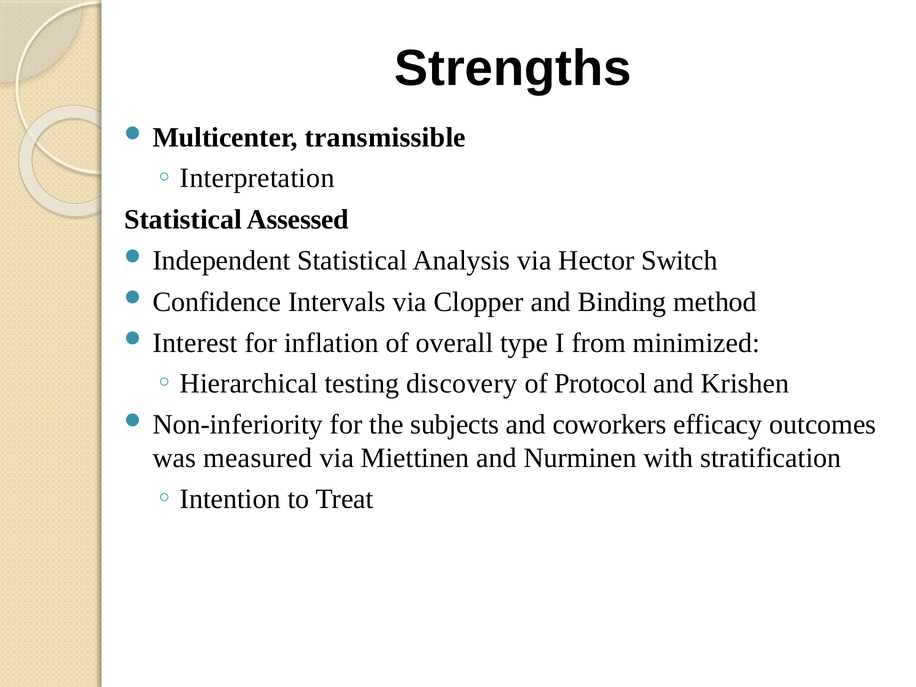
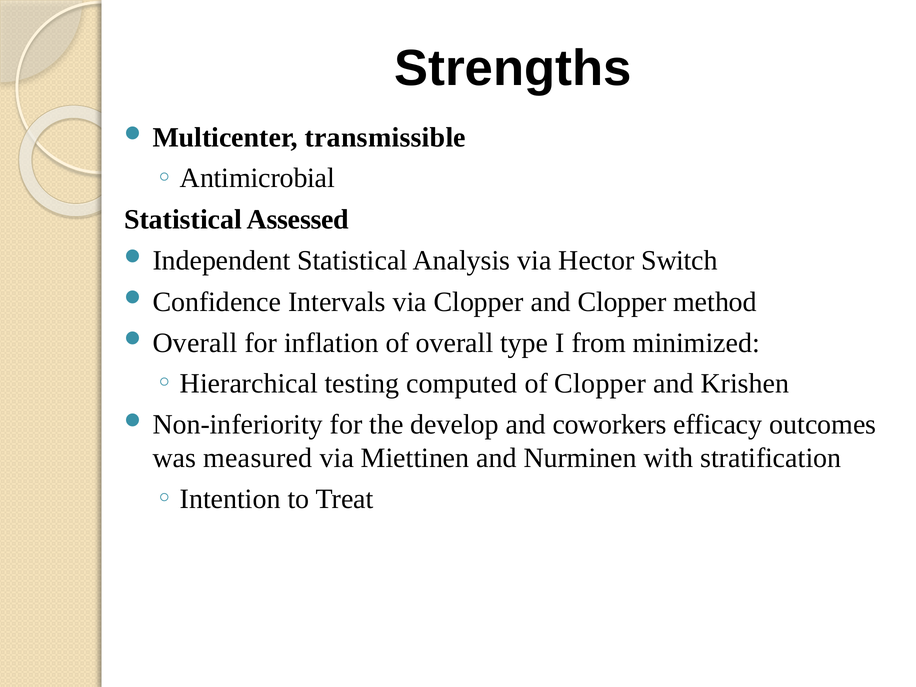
Interpretation: Interpretation -> Antimicrobial
and Binding: Binding -> Clopper
Interest at (195, 343): Interest -> Overall
discovery: discovery -> computed
of Protocol: Protocol -> Clopper
subjects: subjects -> develop
